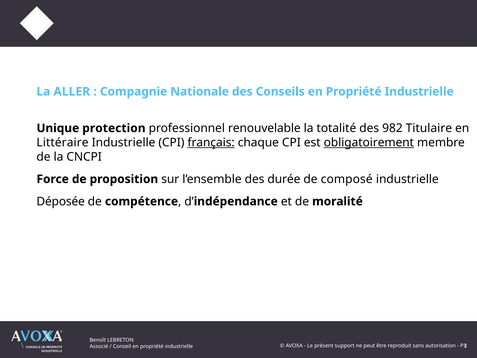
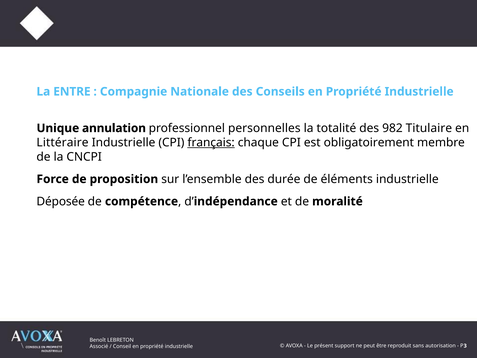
ALLER: ALLER -> ENTRE
protection: protection -> annulation
renouvelable: renouvelable -> personnelles
obligatoirement underline: present -> none
composé: composé -> éléments
